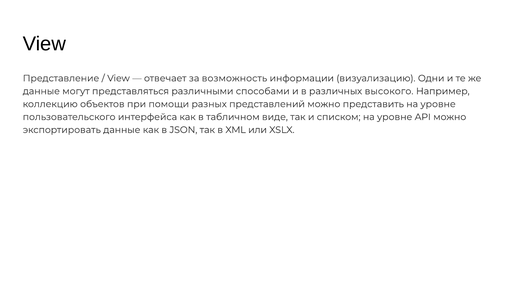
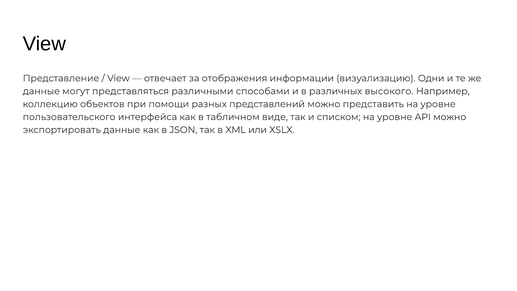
возможность: возможность -> отображения
